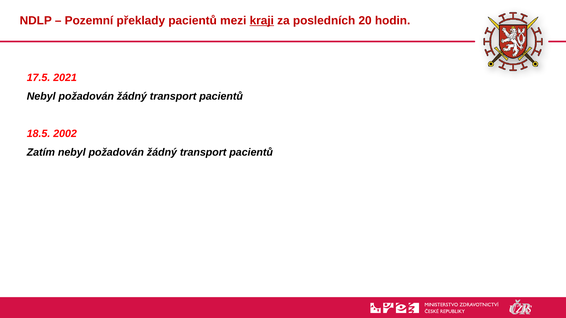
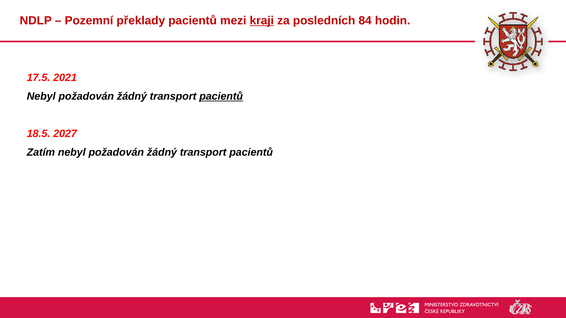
20: 20 -> 84
pacientů at (221, 96) underline: none -> present
2002: 2002 -> 2027
